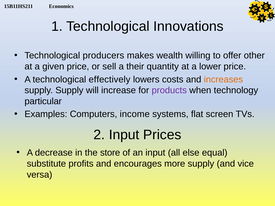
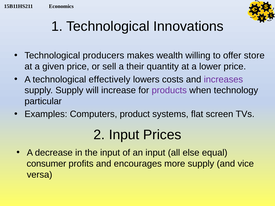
other: other -> store
increases colour: orange -> purple
income: income -> product
the store: store -> input
substitute: substitute -> consumer
